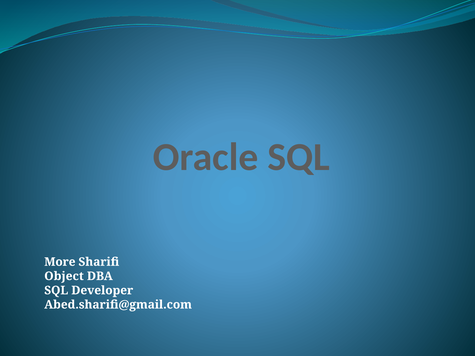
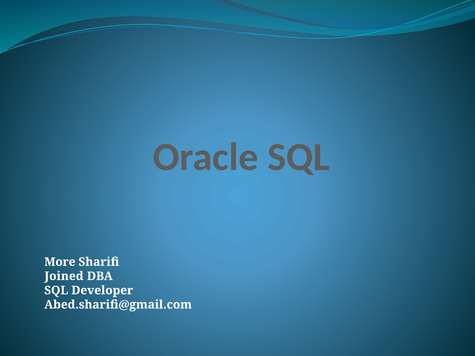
Object: Object -> Joined
